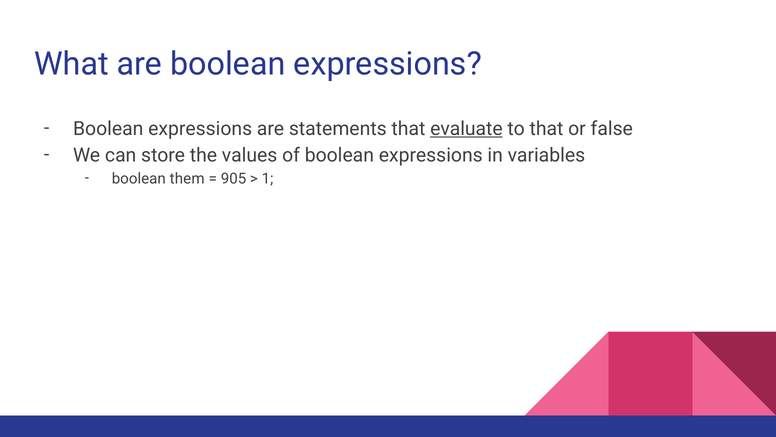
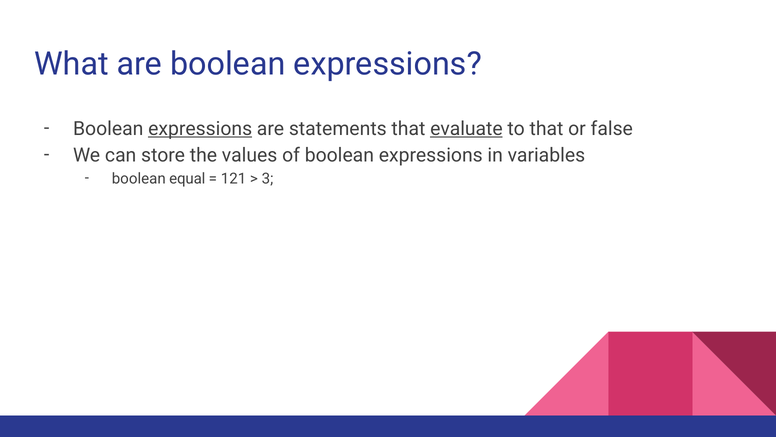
expressions at (200, 129) underline: none -> present
them: them -> equal
905: 905 -> 121
1: 1 -> 3
